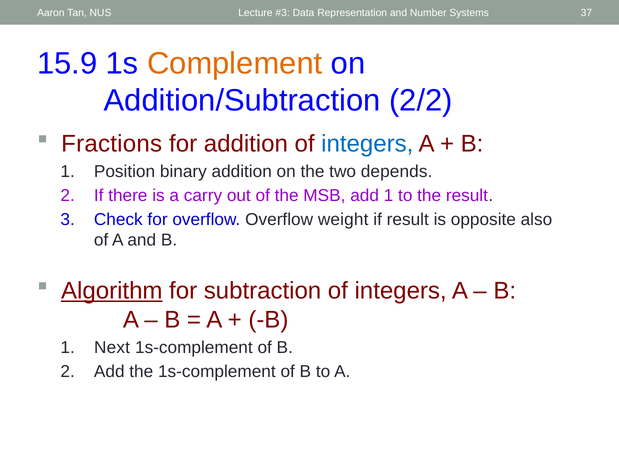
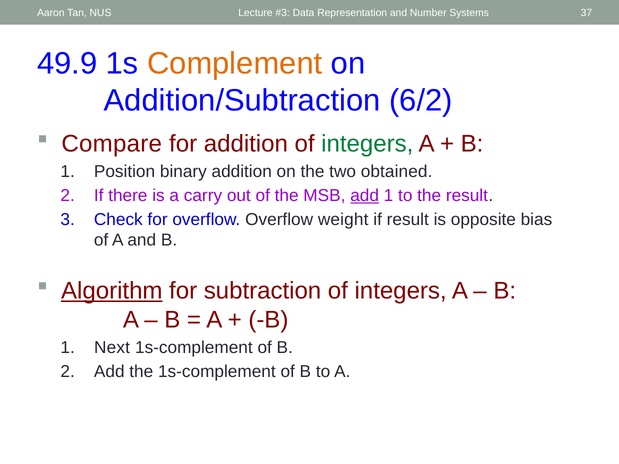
15.9: 15.9 -> 49.9
2/2: 2/2 -> 6/2
Fractions: Fractions -> Compare
integers at (367, 144) colour: blue -> green
depends: depends -> obtained
add at (365, 196) underline: none -> present
also: also -> bias
